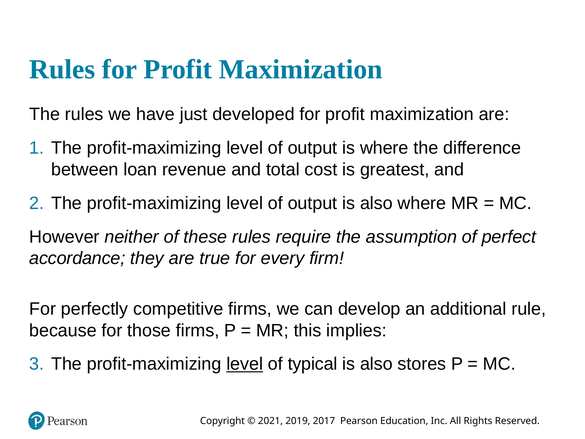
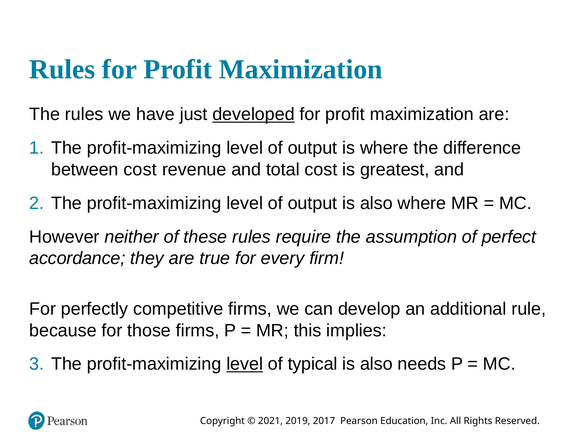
developed underline: none -> present
between loan: loan -> cost
stores: stores -> needs
